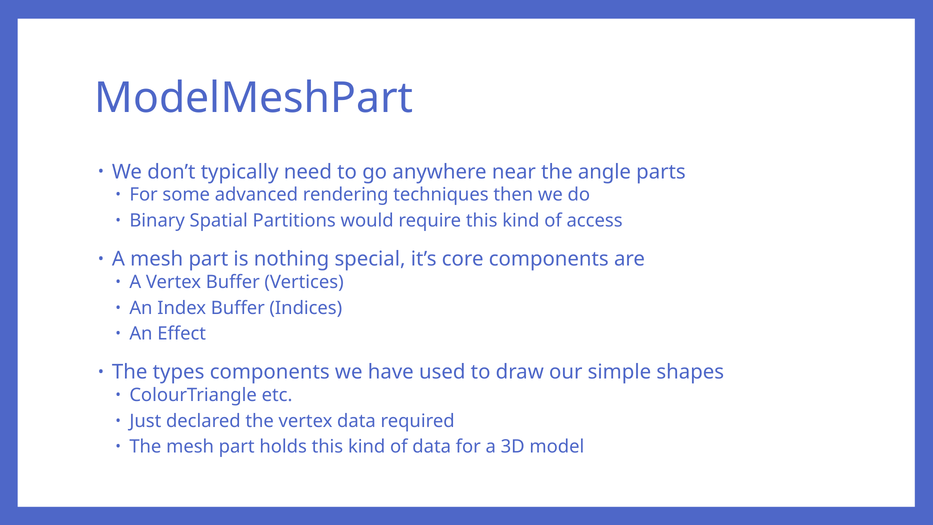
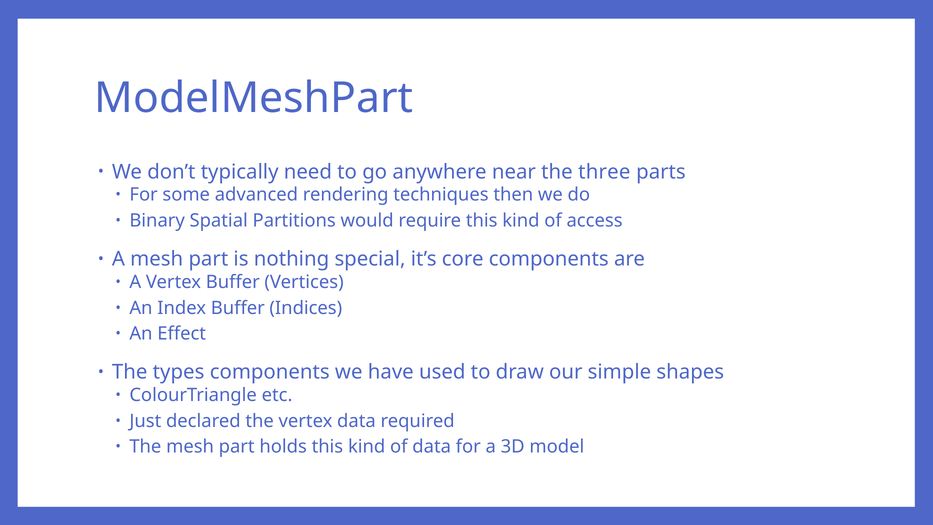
angle: angle -> three
